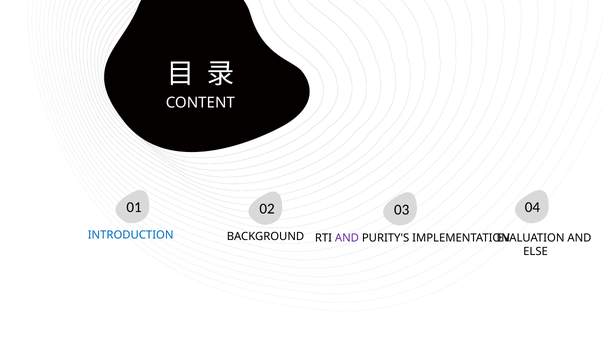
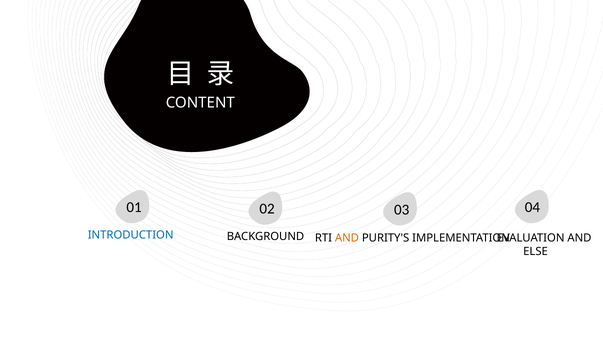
AND at (347, 238) colour: purple -> orange
